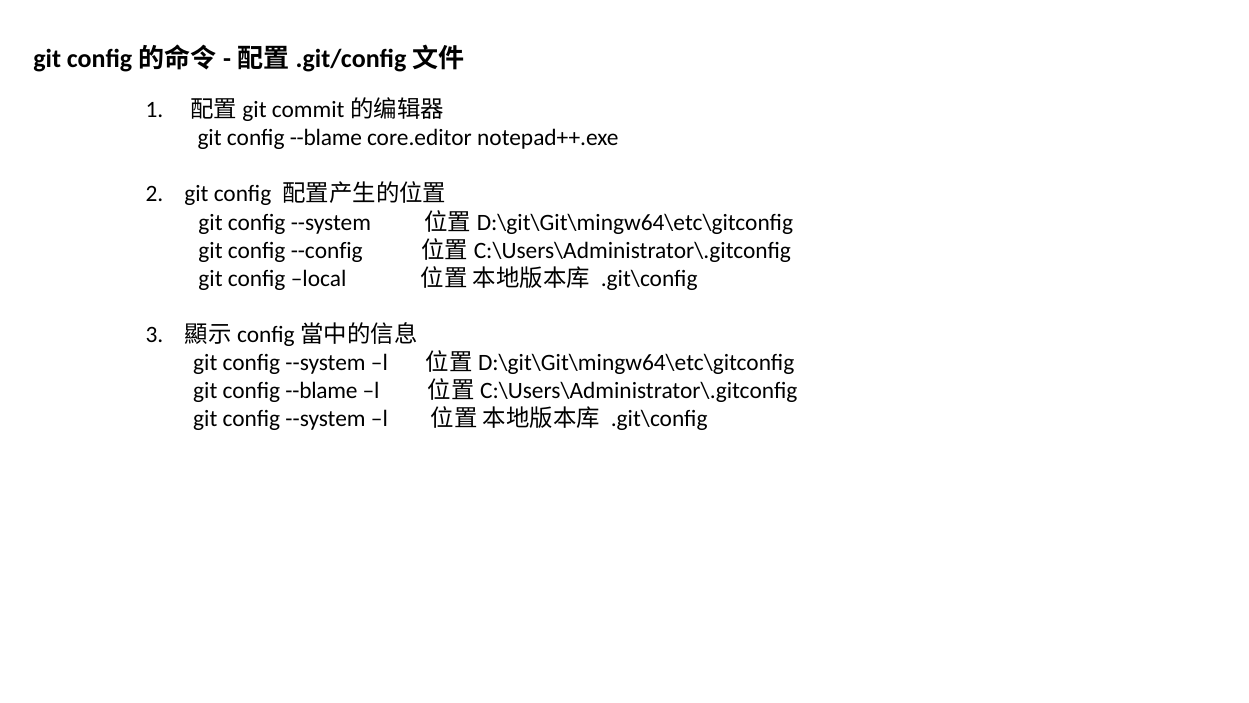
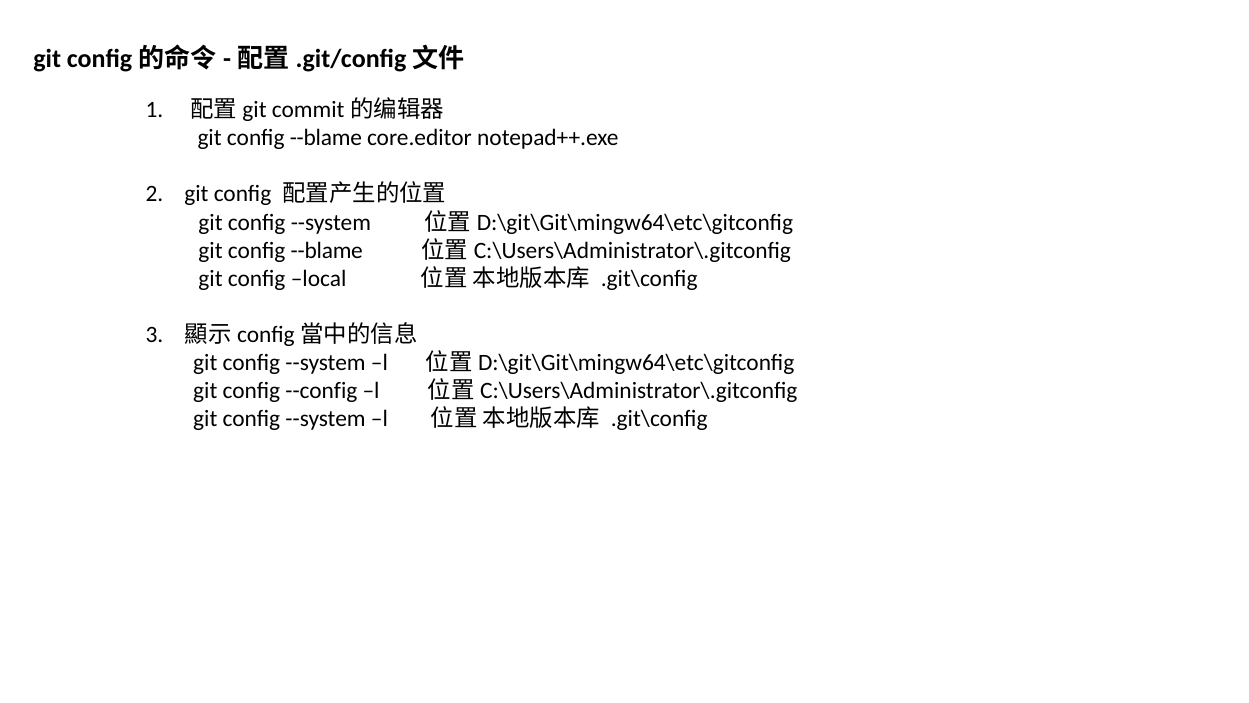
--config at (327, 250): --config -> --blame
--blame at (321, 391): --blame -> --config
